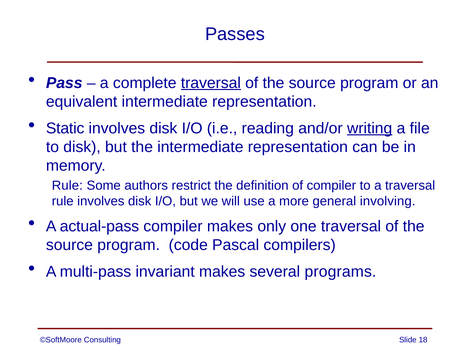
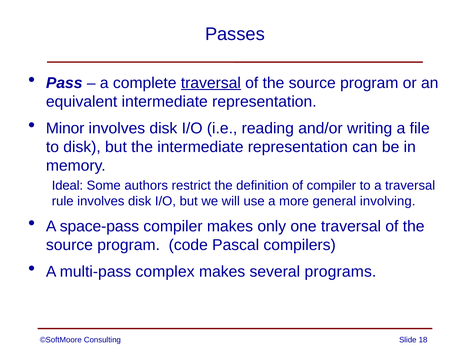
Static: Static -> Minor
writing underline: present -> none
Rule at (67, 186): Rule -> Ideal
actual-pass: actual-pass -> space-pass
invariant: invariant -> complex
